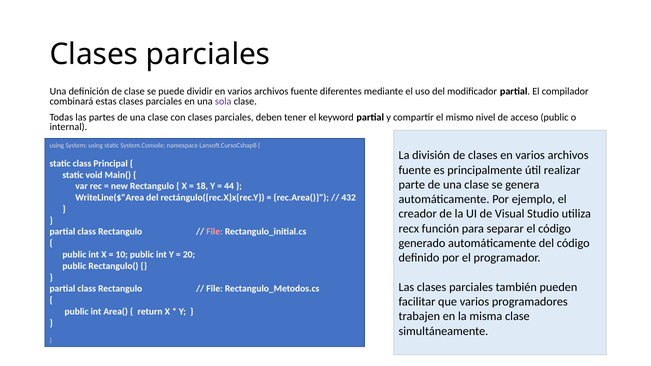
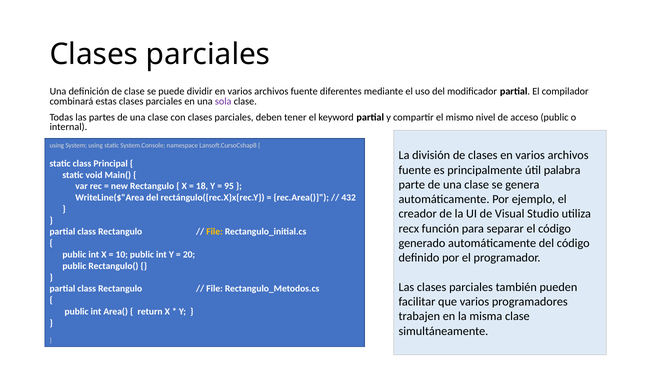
realizar: realizar -> palabra
44: 44 -> 95
File at (215, 232) colour: pink -> yellow
